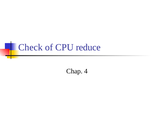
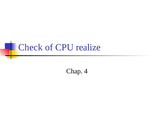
reduce: reduce -> realize
